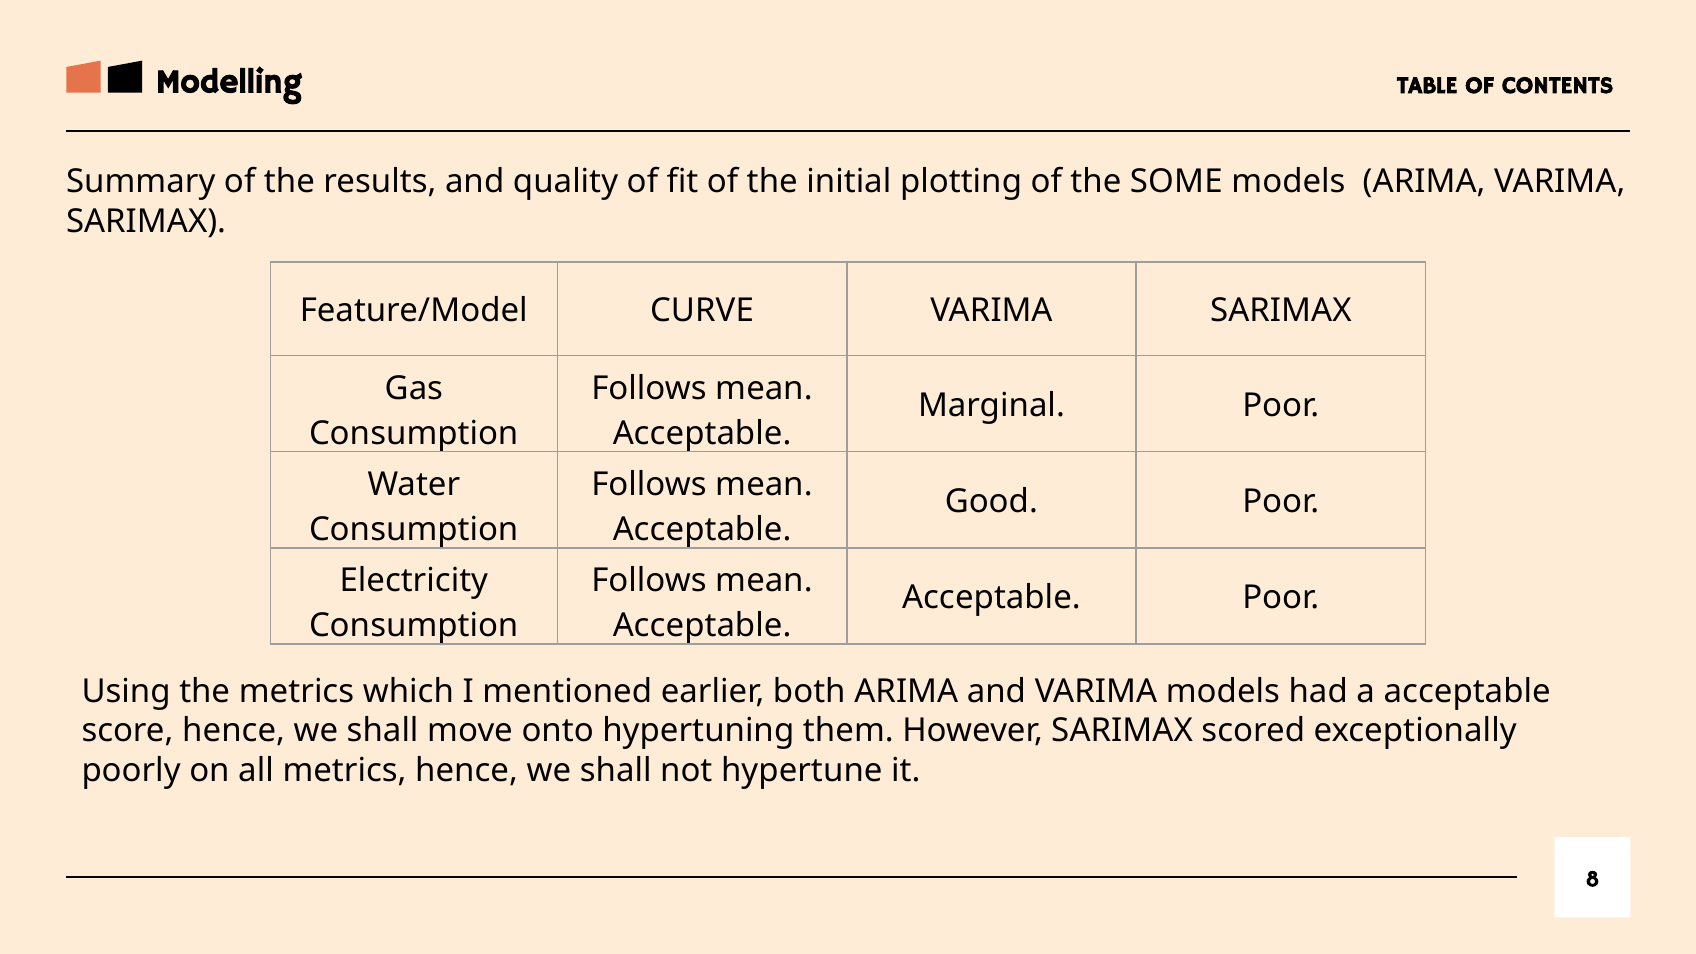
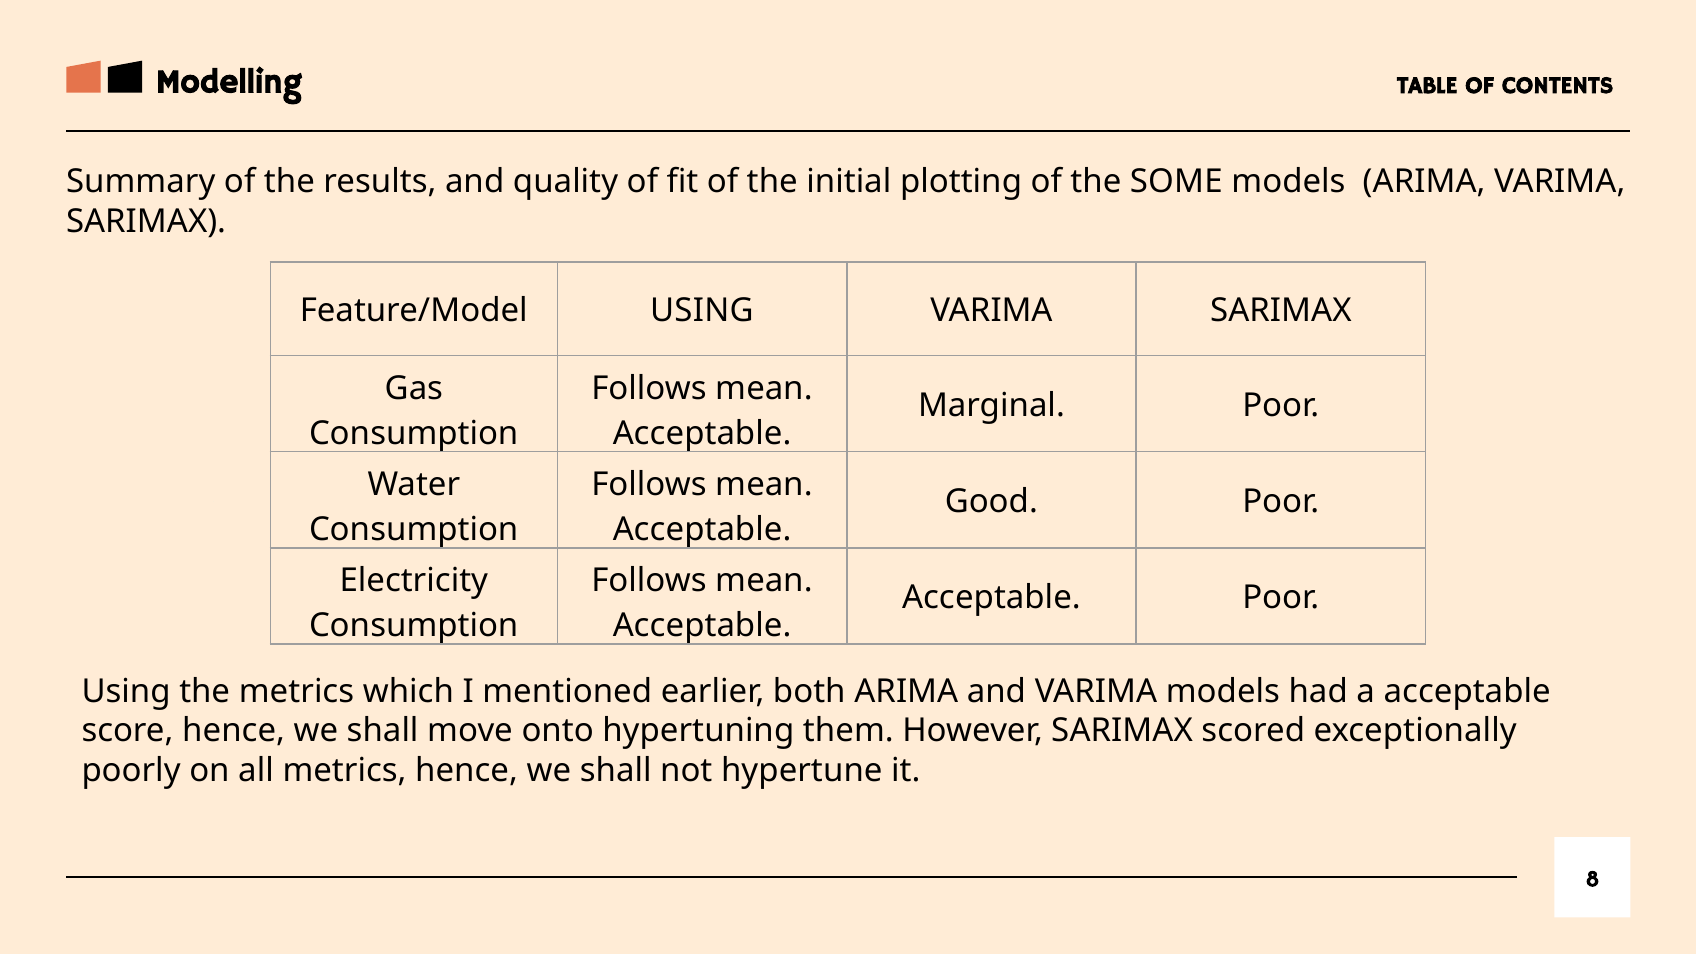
Feature/Model CURVE: CURVE -> USING
